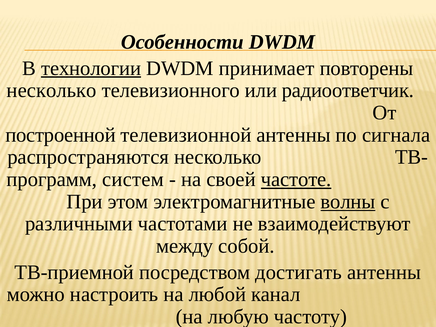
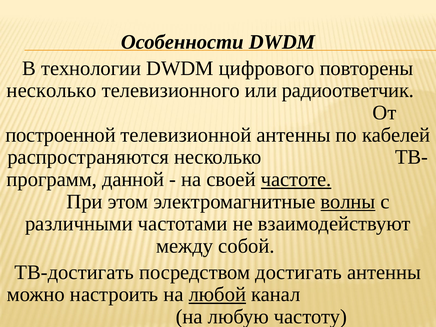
технологии underline: present -> none
принимает: принимает -> цифрового
сигнала: сигнала -> кабелей
систем: систем -> данной
ТВ-приемной: ТВ-приемной -> ТВ-достигать
любой underline: none -> present
